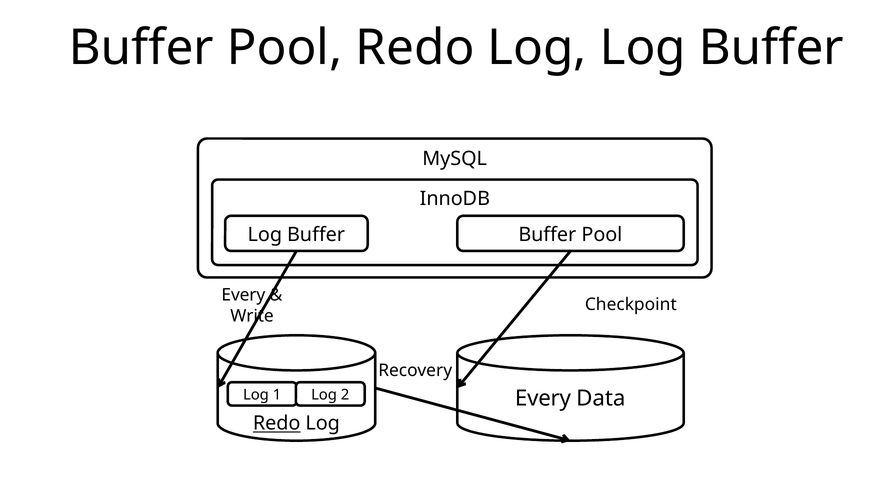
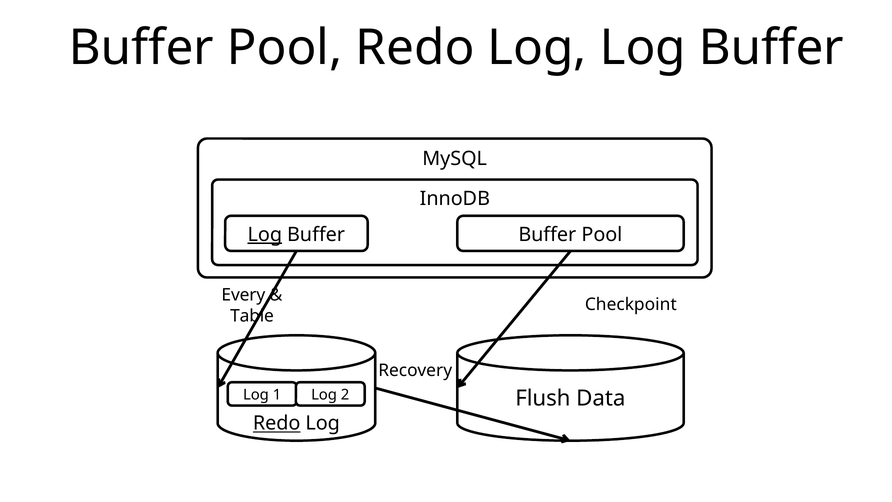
Log at (265, 235) underline: none -> present
Write: Write -> Table
Every at (543, 398): Every -> Flush
